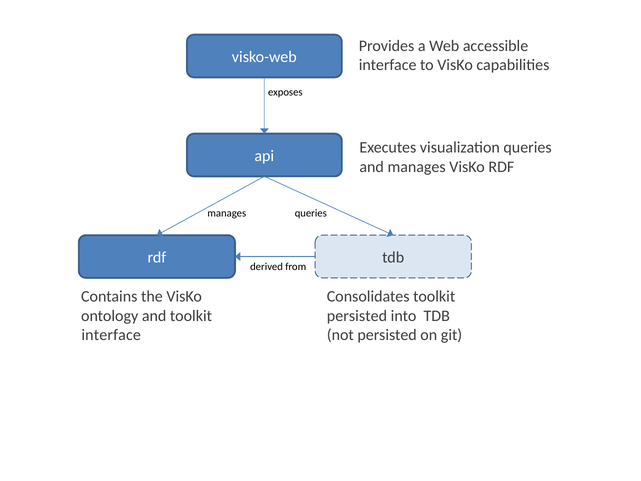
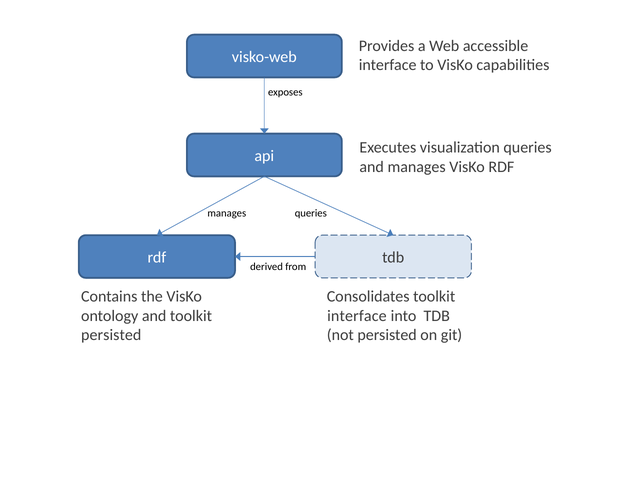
persisted at (357, 316): persisted -> interface
interface at (111, 335): interface -> persisted
